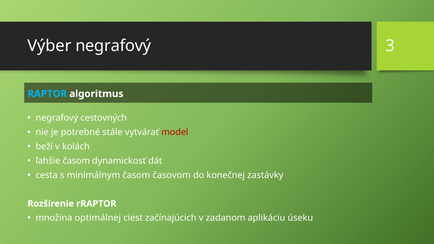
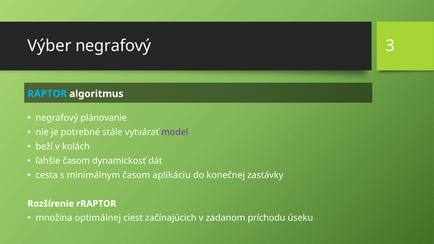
cestovných: cestovných -> plánovanie
model colour: red -> purple
časovom: časovom -> aplikáciu
aplikáciu: aplikáciu -> príchodu
